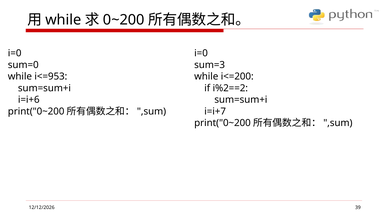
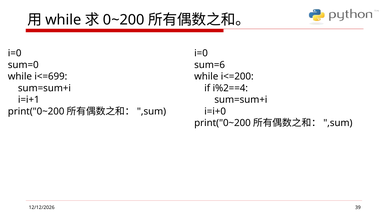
sum=3: sum=3 -> sum=6
i<=953: i<=953 -> i<=699
i%2==2: i%2==2 -> i%2==4
i=i+6: i=i+6 -> i=i+1
i=i+7: i=i+7 -> i=i+0
